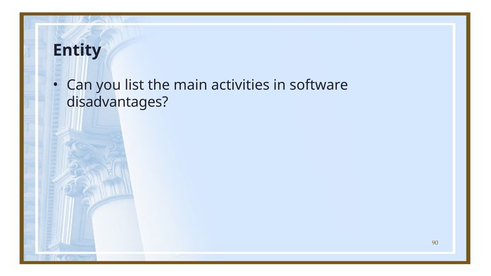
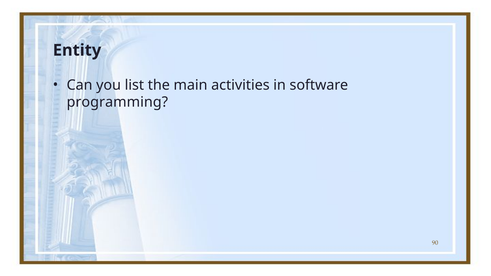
disadvantages: disadvantages -> programming
